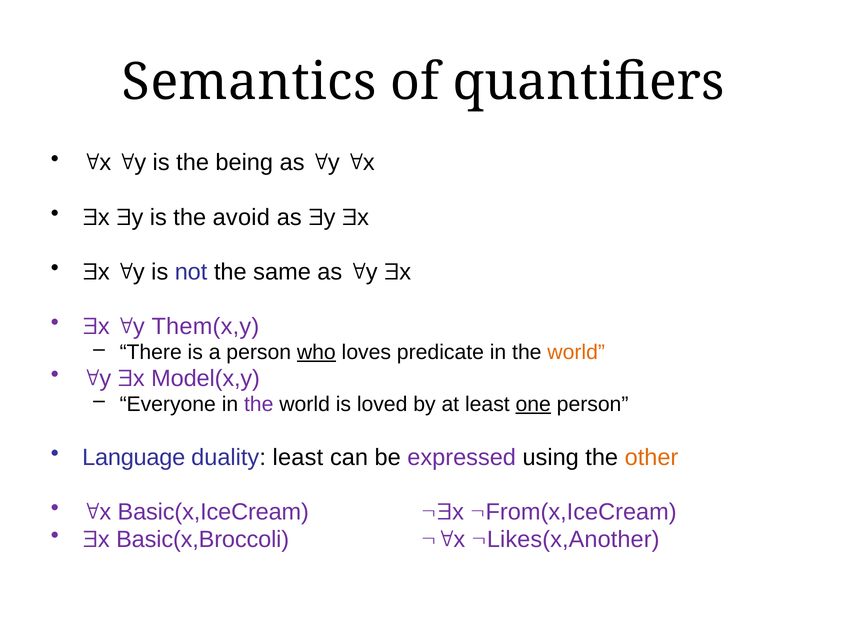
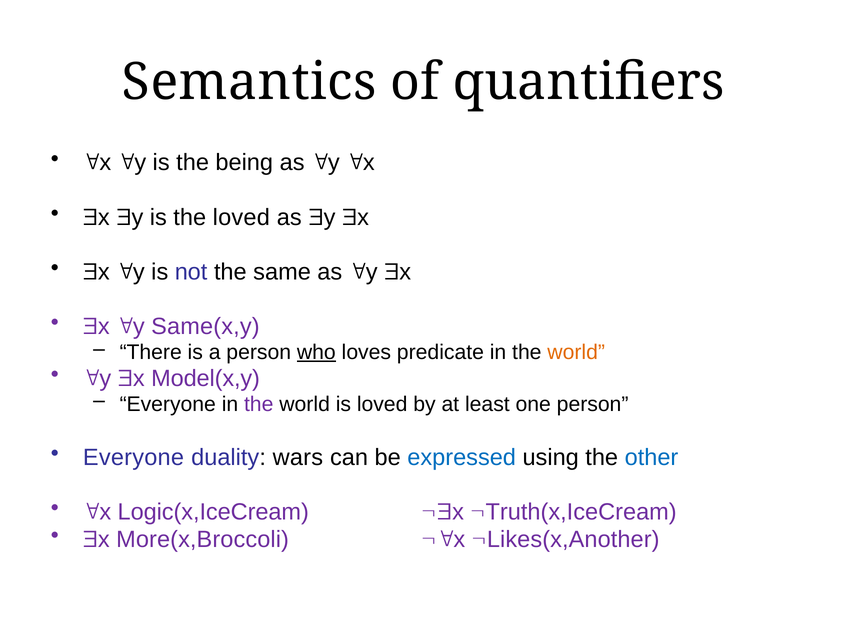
the avoid: avoid -> loved
Them(x,y: Them(x,y -> Same(x,y
one underline: present -> none
Language at (134, 458): Language -> Everyone
duality least: least -> wars
expressed colour: purple -> blue
other colour: orange -> blue
Basic(x,IceCream: Basic(x,IceCream -> Logic(x,IceCream
From(x,IceCream: From(x,IceCream -> Truth(x,IceCream
Basic(x,Broccoli: Basic(x,Broccoli -> More(x,Broccoli
